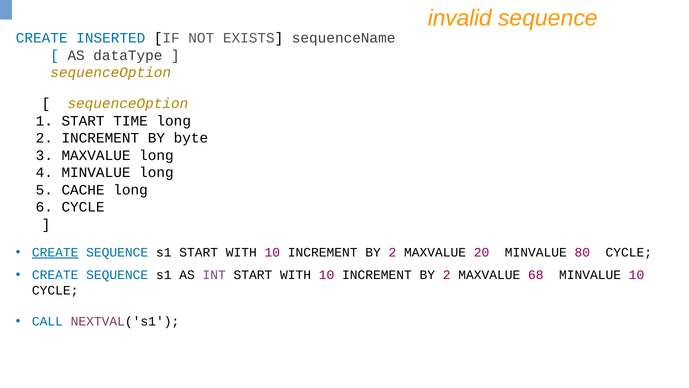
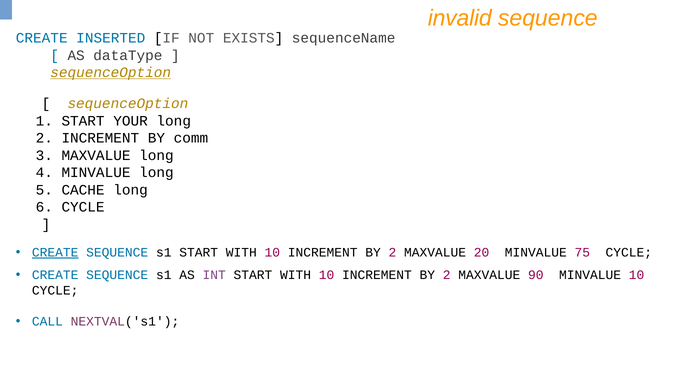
sequenceOption at (111, 72) underline: none -> present
TIME: TIME -> YOUR
byte: byte -> comm
80: 80 -> 75
68: 68 -> 90
